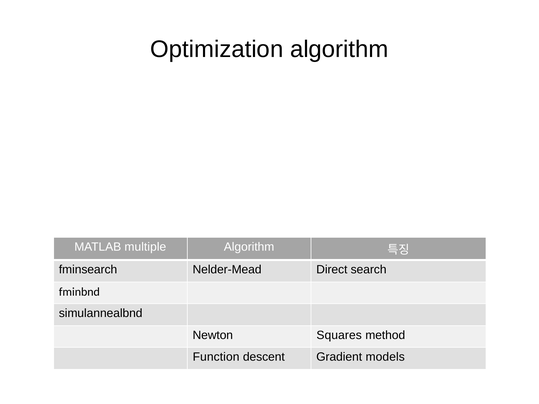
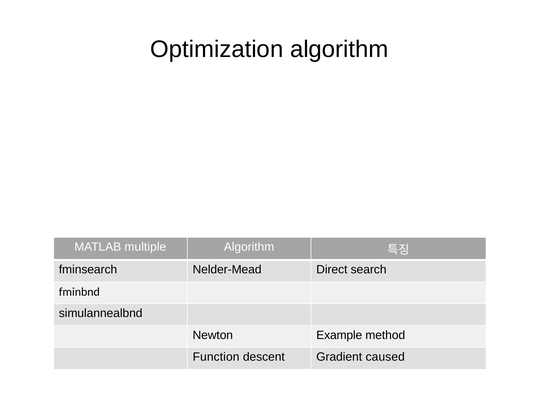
Squares: Squares -> Example
models: models -> caused
